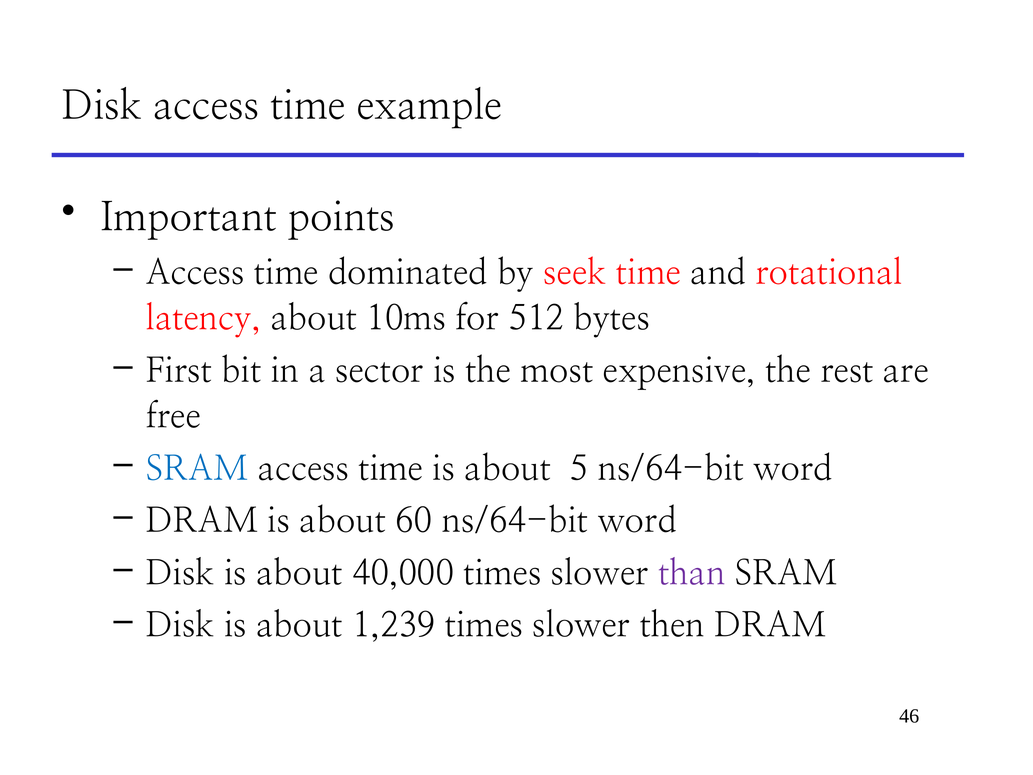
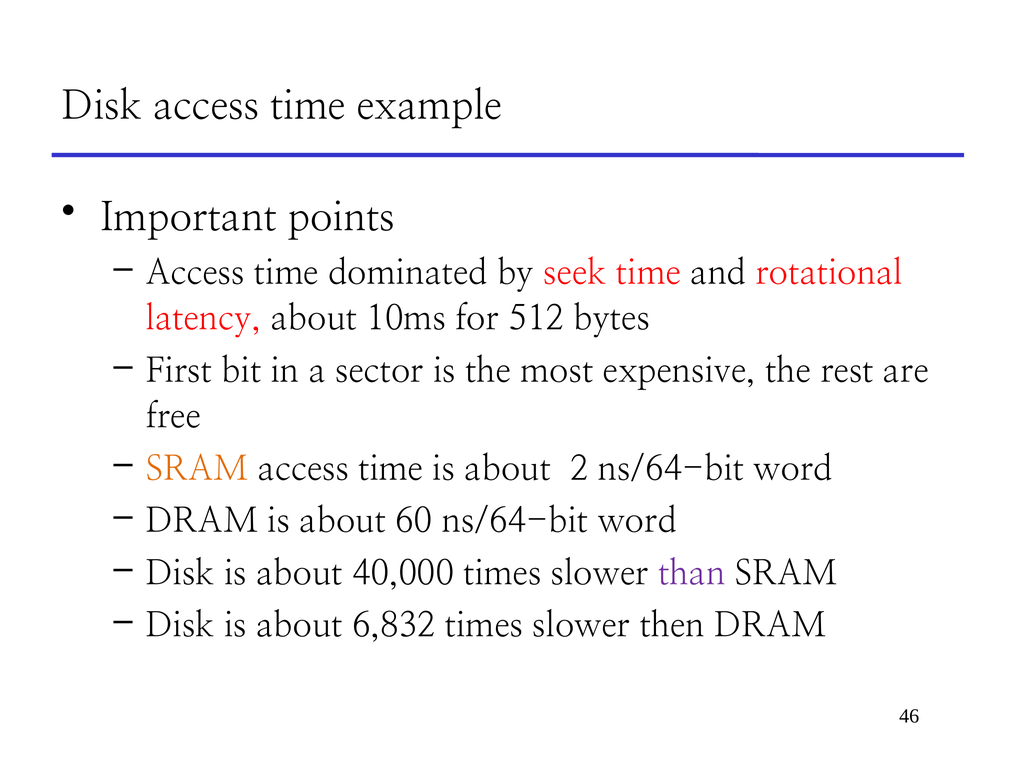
SRAM at (197, 468) colour: blue -> orange
5: 5 -> 2
1,239: 1,239 -> 6,832
